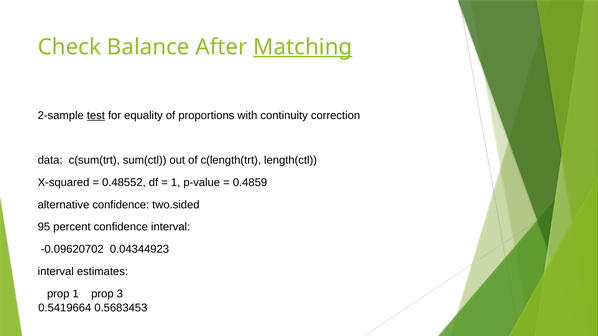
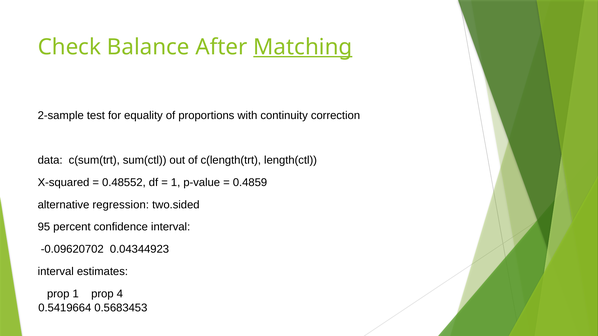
test underline: present -> none
alternative confidence: confidence -> regression
3: 3 -> 4
